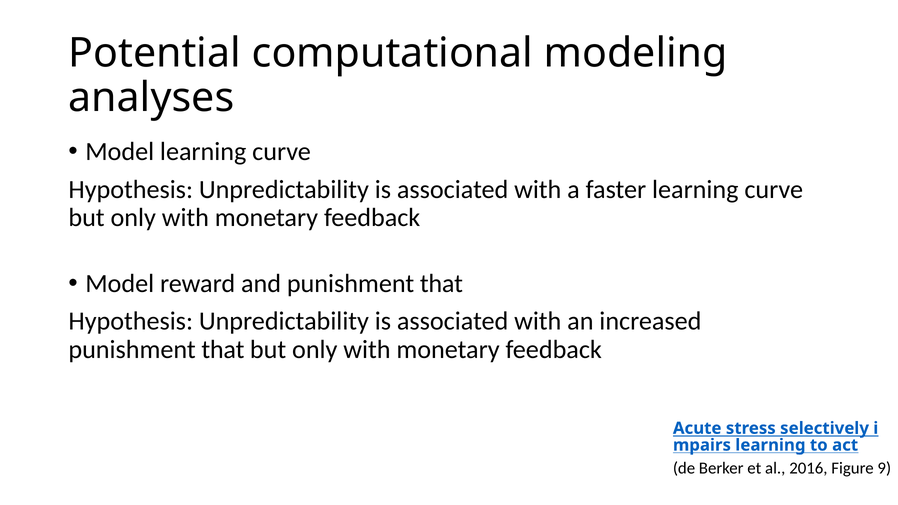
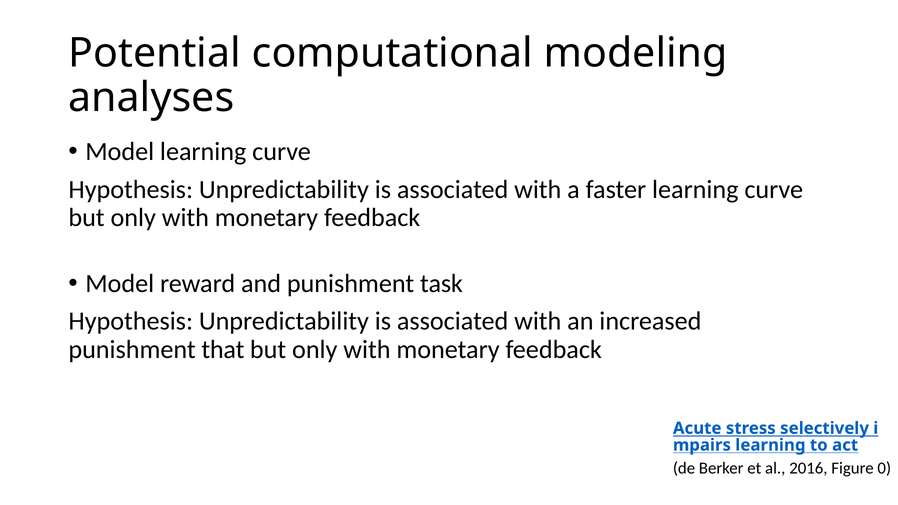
and punishment that: that -> task
9: 9 -> 0
